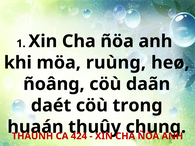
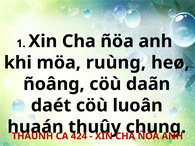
trong: trong -> luoân
